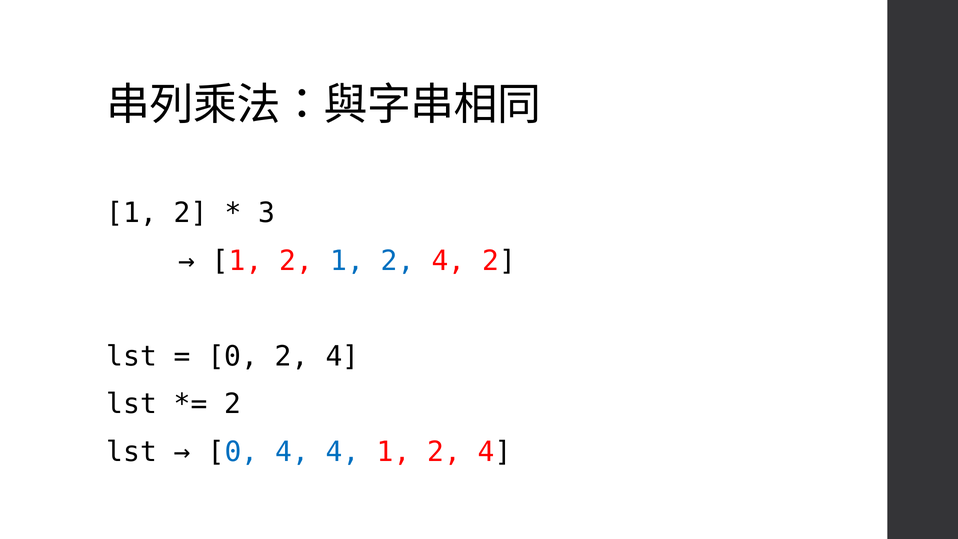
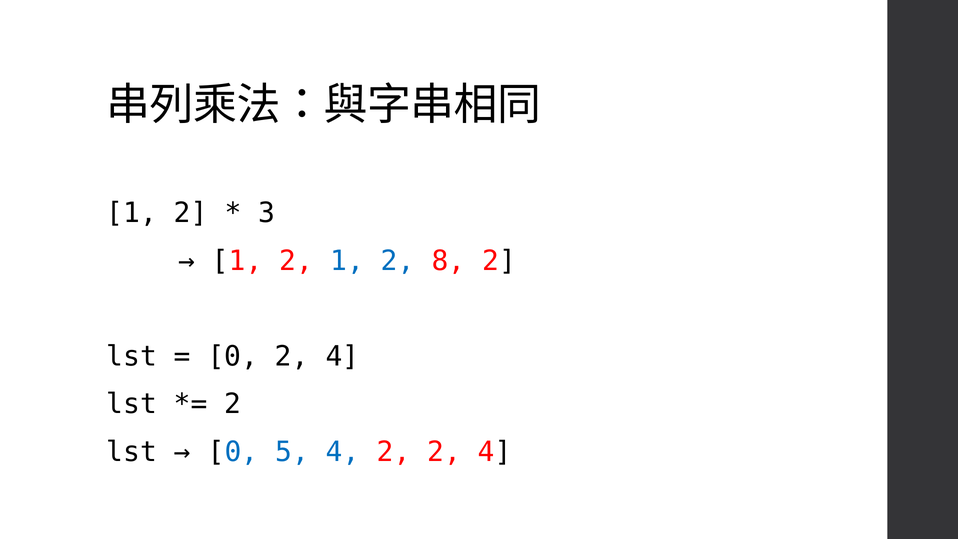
2 1 2 4: 4 -> 8
0 4: 4 -> 5
4 1: 1 -> 2
